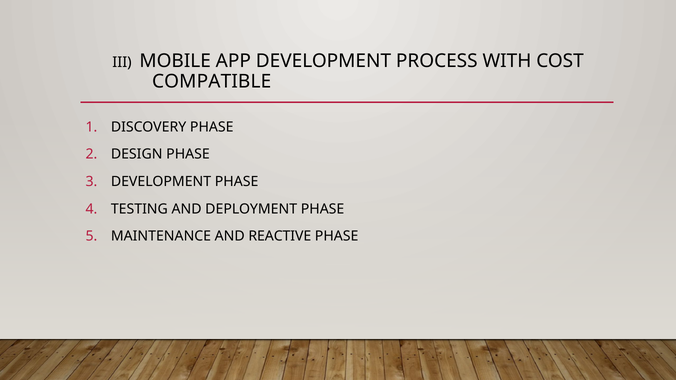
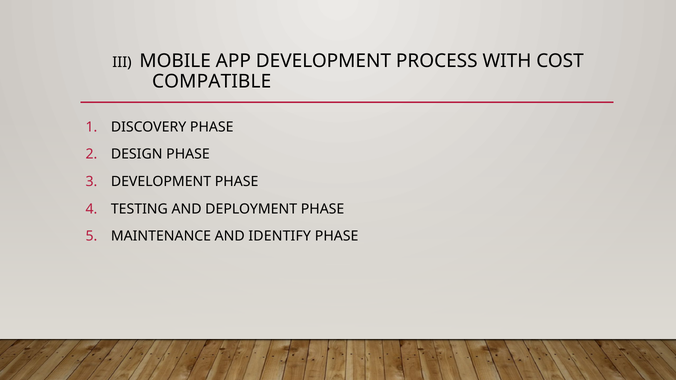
REACTIVE: REACTIVE -> IDENTIFY
